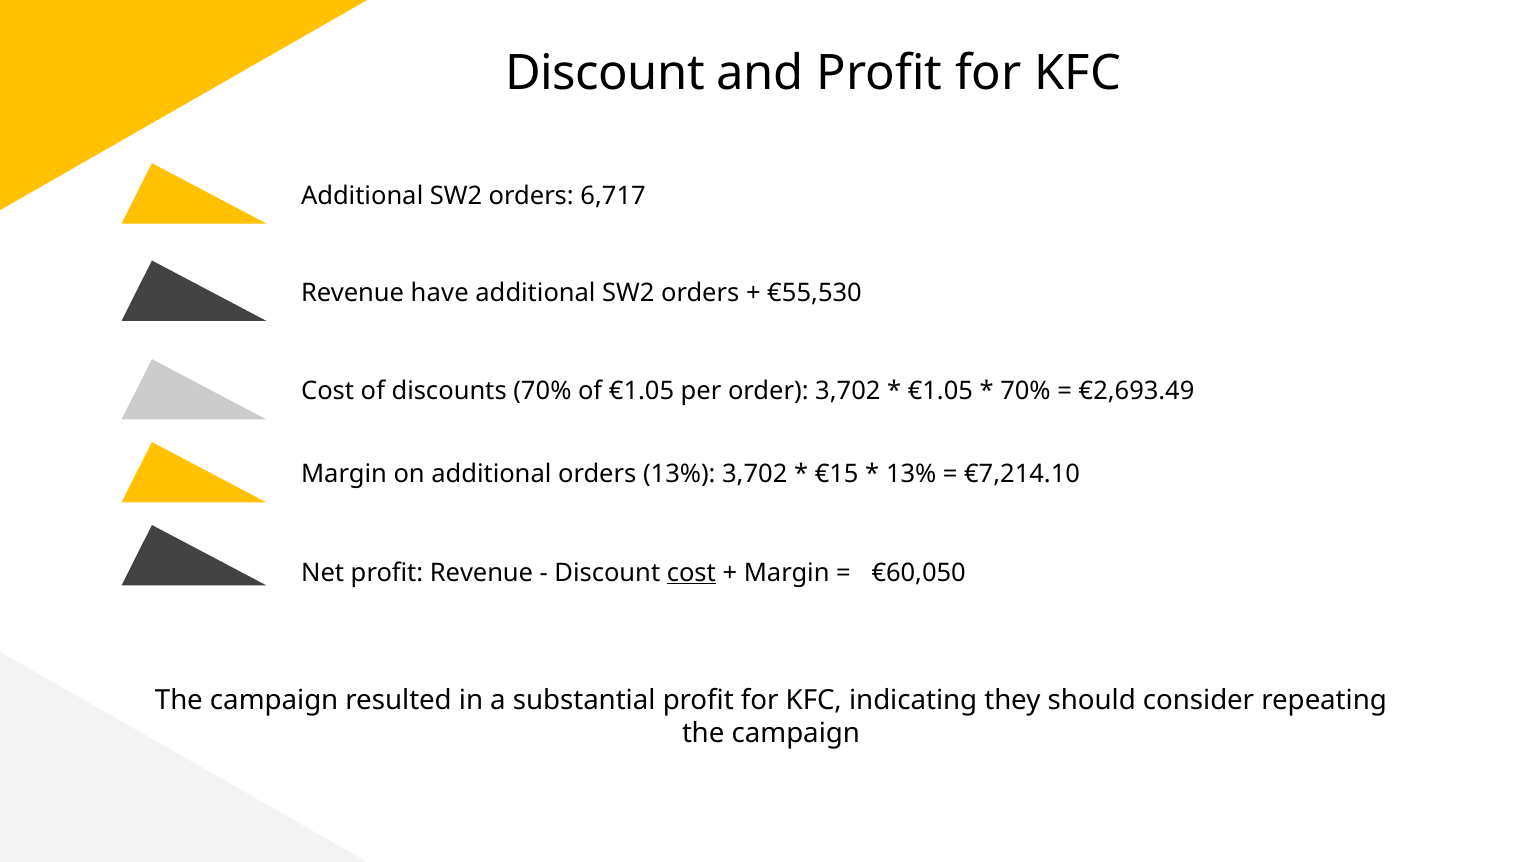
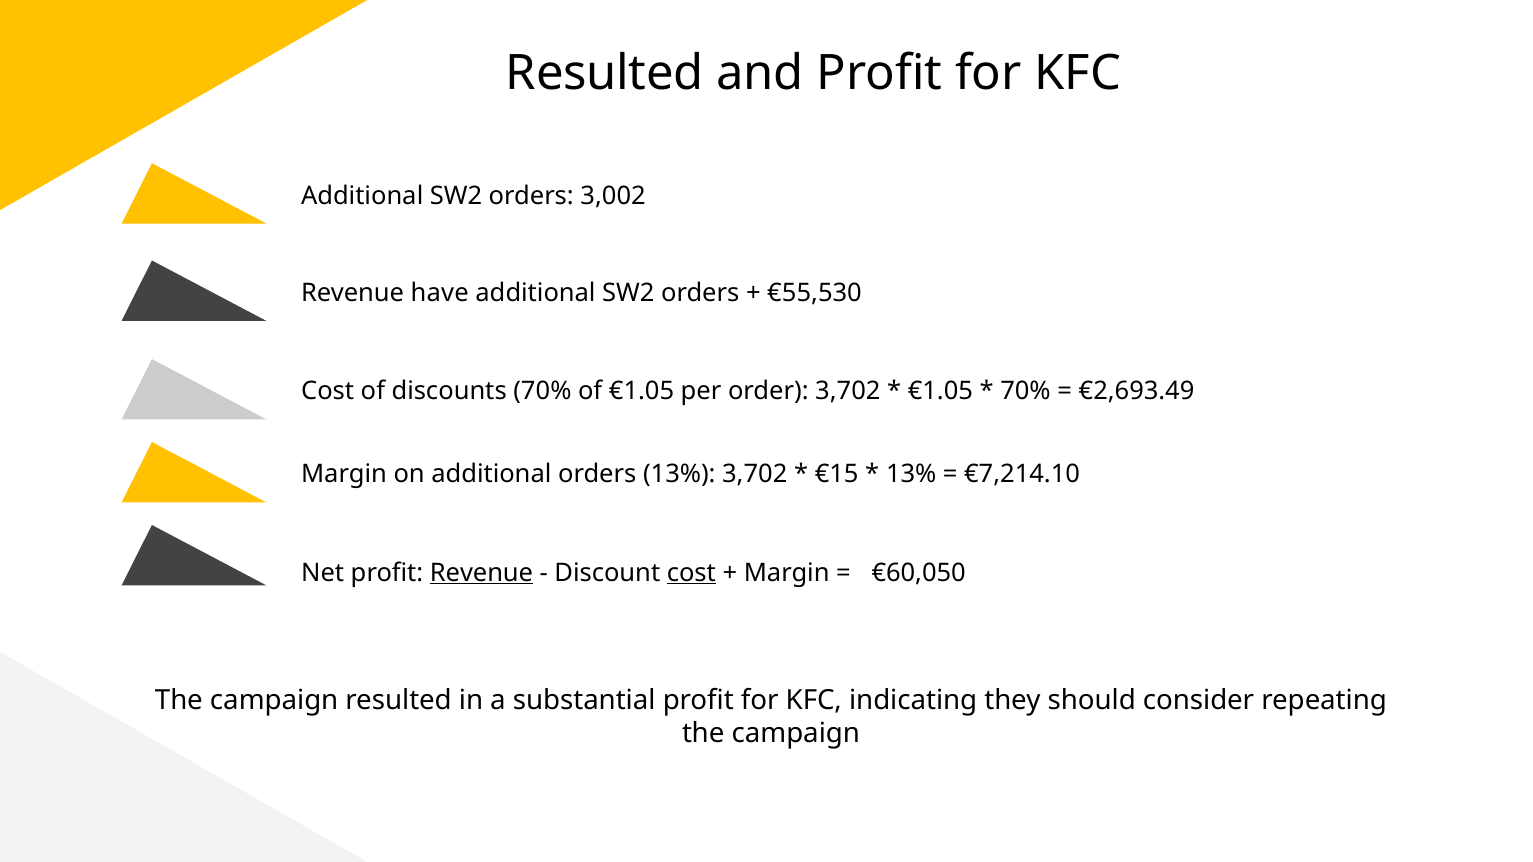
Discount at (605, 74): Discount -> Resulted
6,717: 6,717 -> 3,002
Revenue at (481, 573) underline: none -> present
